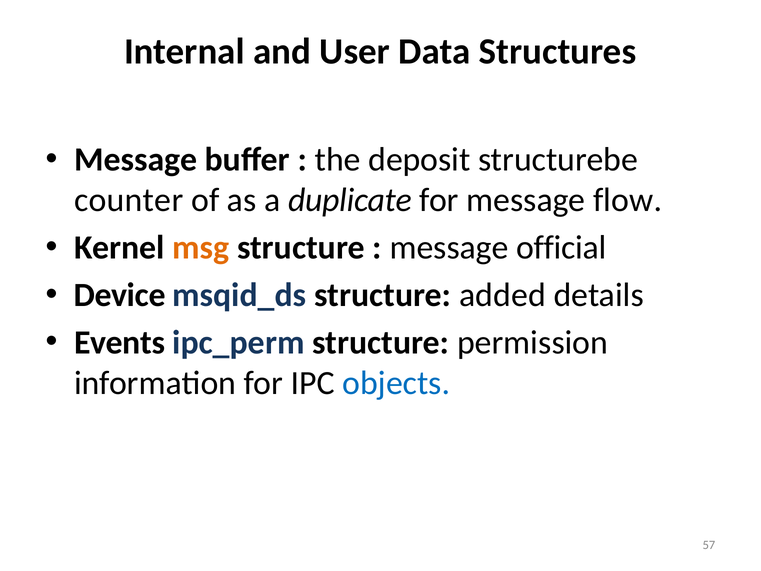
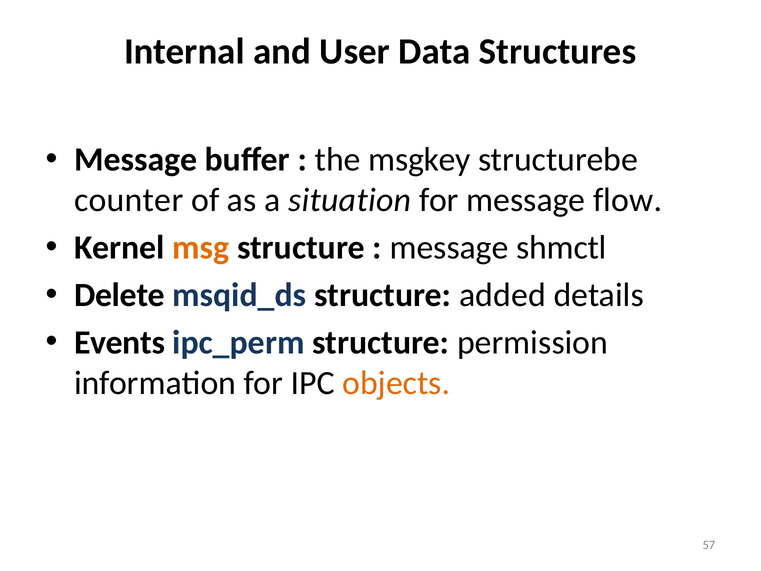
deposit: deposit -> msgkey
duplicate: duplicate -> situation
official: official -> shmctl
Device: Device -> Delete
objects colour: blue -> orange
